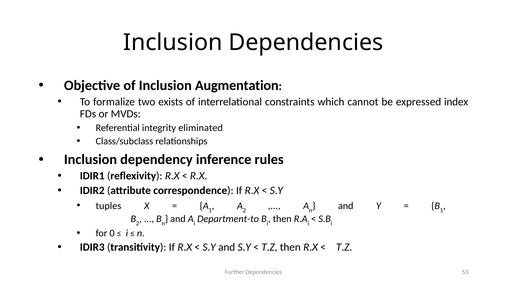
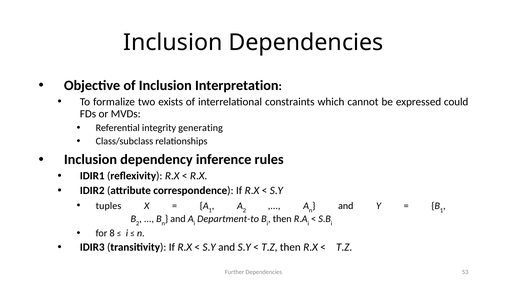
Augmentation: Augmentation -> Interpretation
index: index -> could
eliminated: eliminated -> generating
0: 0 -> 8
